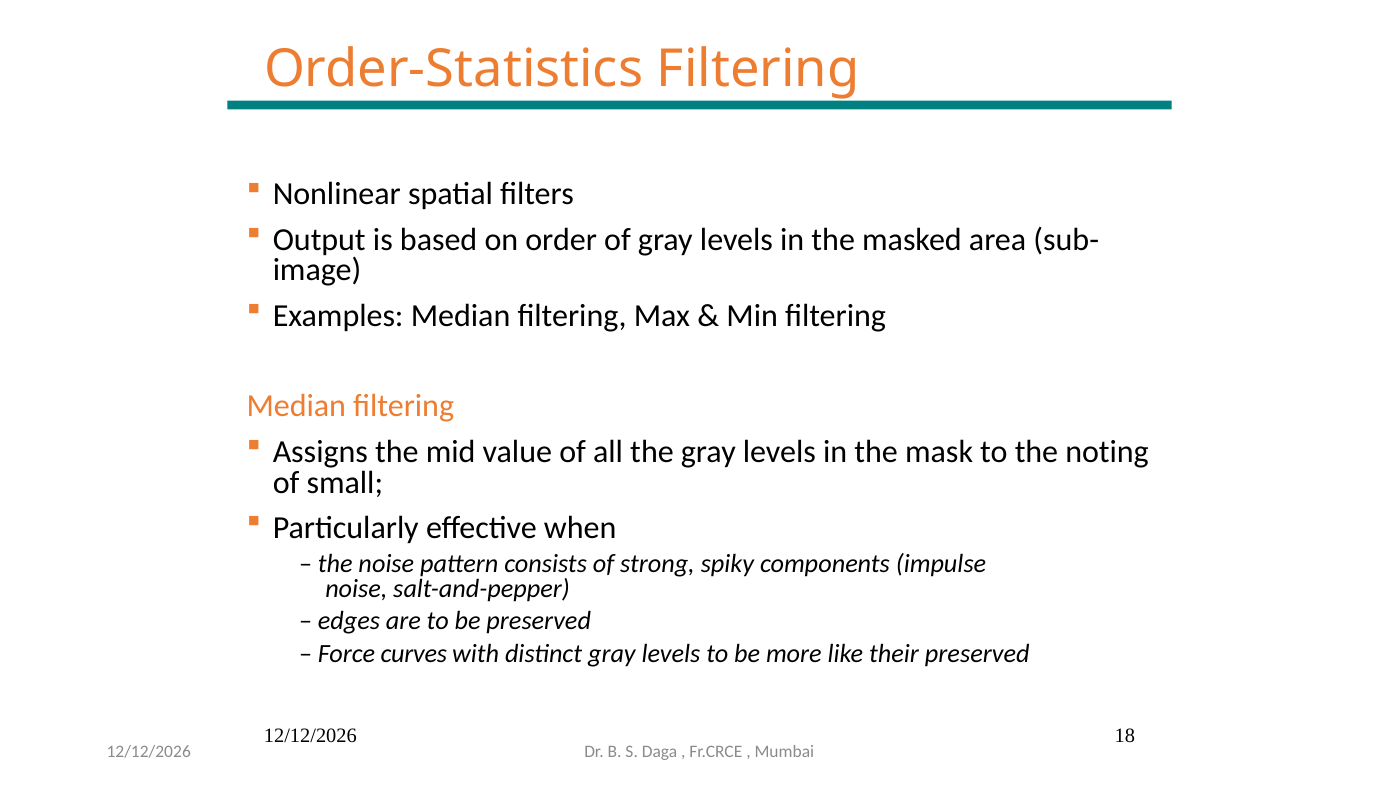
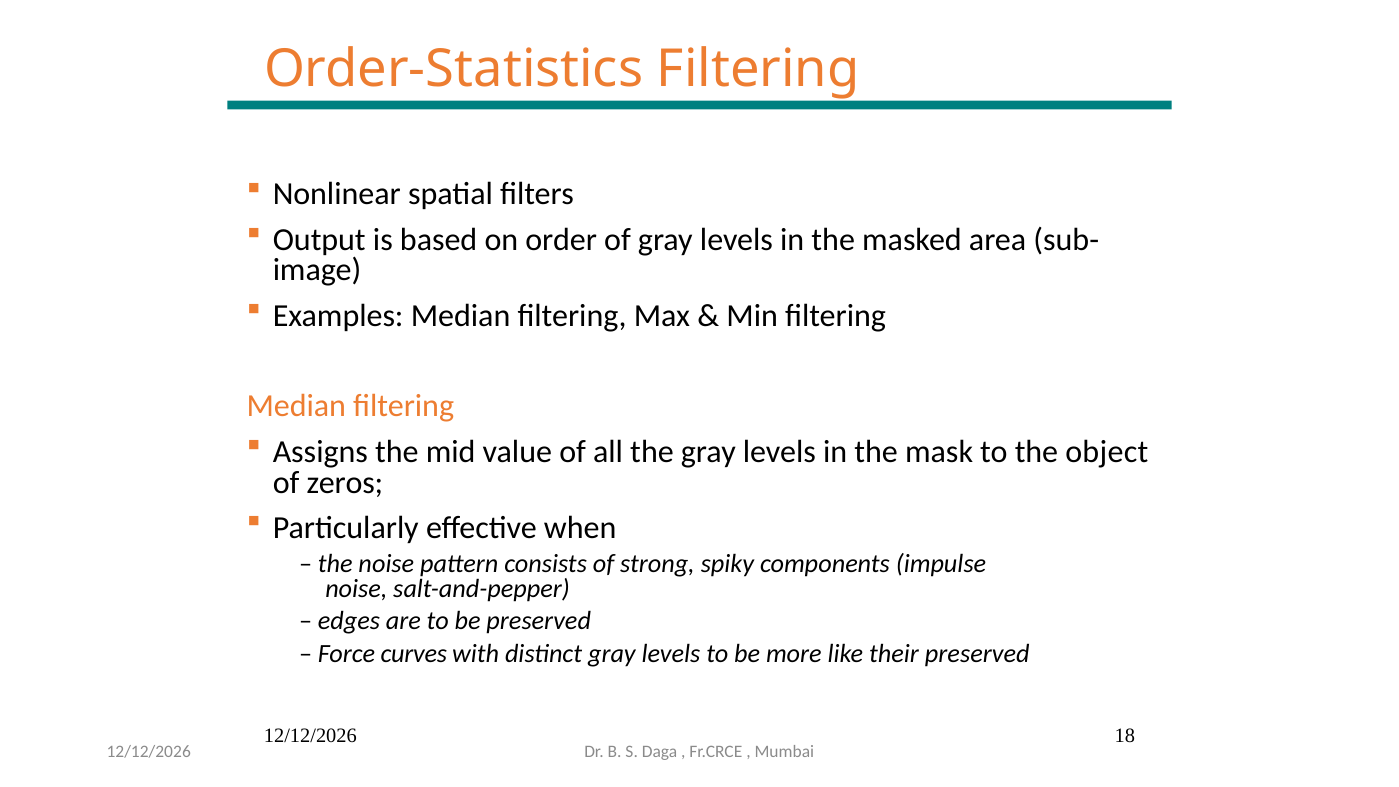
noting: noting -> object
small: small -> zeros
